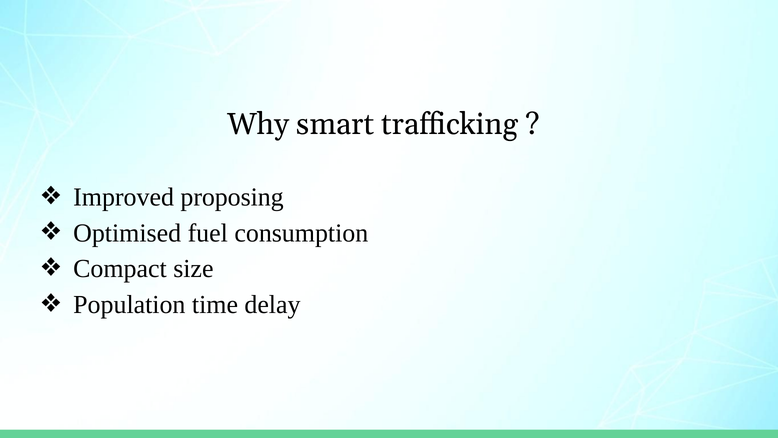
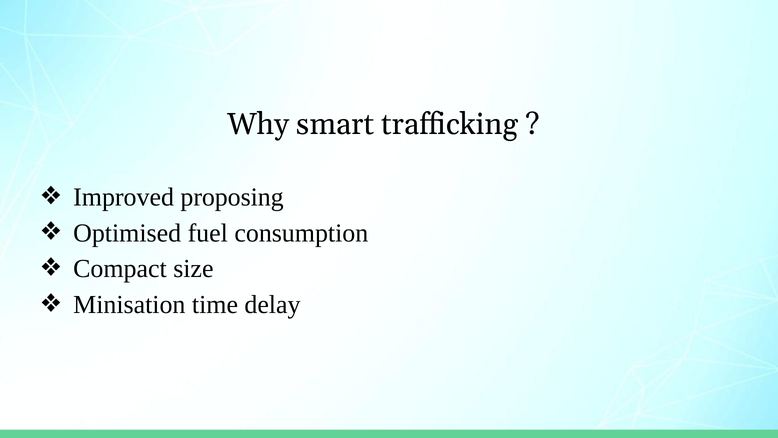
Population: Population -> Minisation
